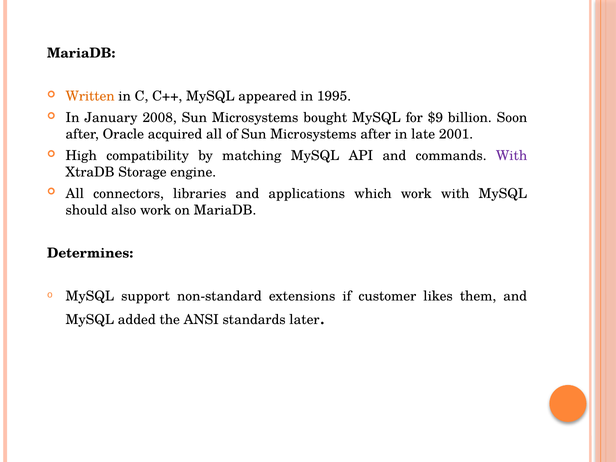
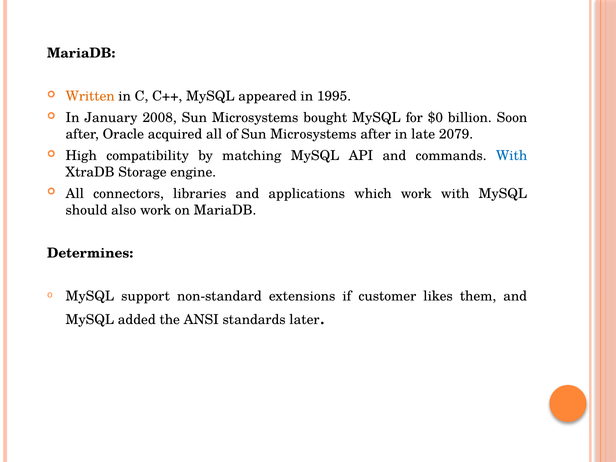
$9: $9 -> $0
2001: 2001 -> 2079
With at (512, 156) colour: purple -> blue
